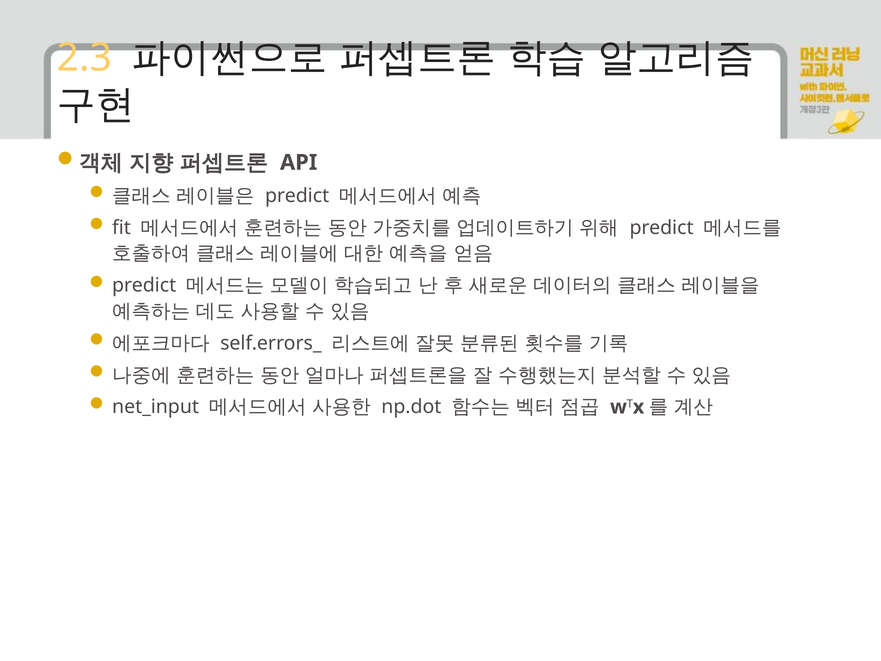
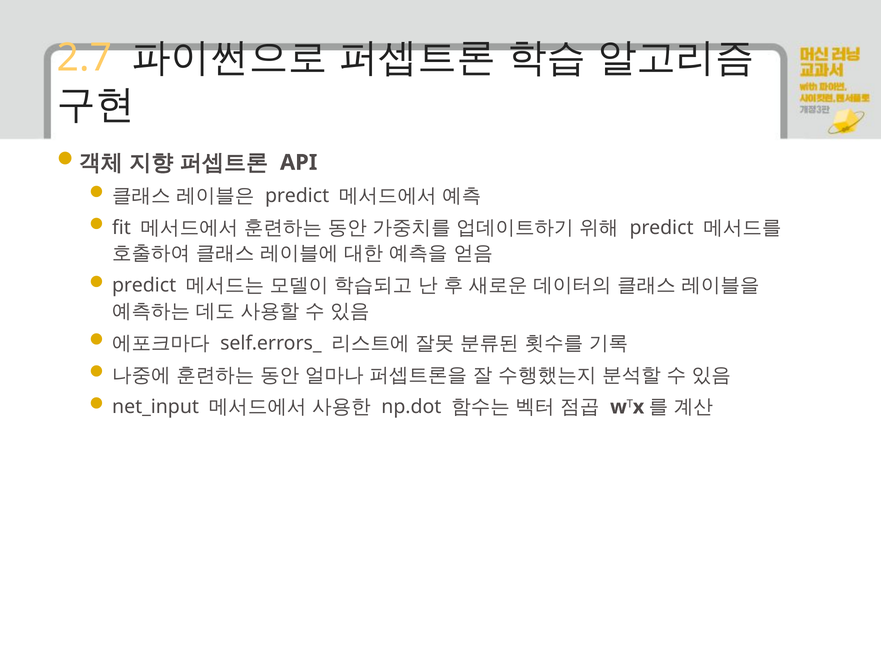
2.3: 2.3 -> 2.7
